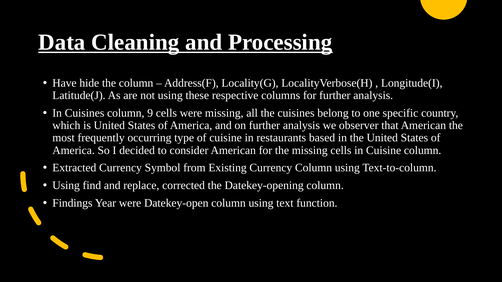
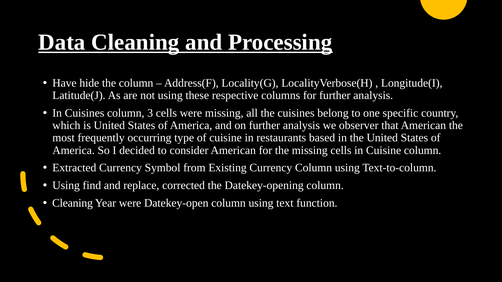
9: 9 -> 3
Findings at (72, 203): Findings -> Cleaning
